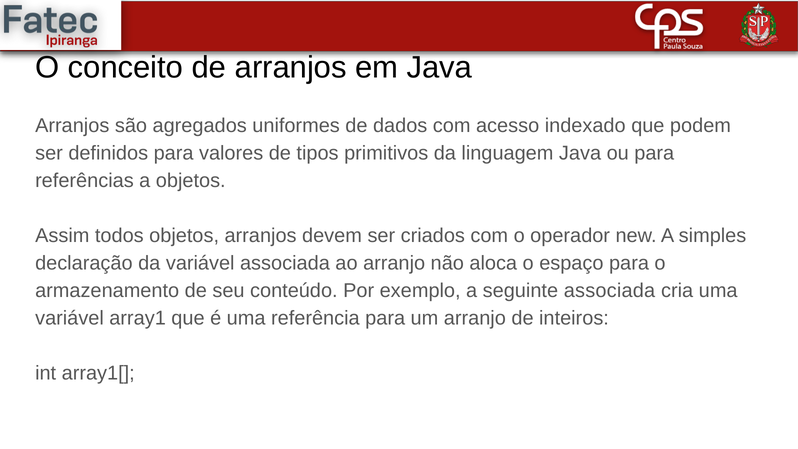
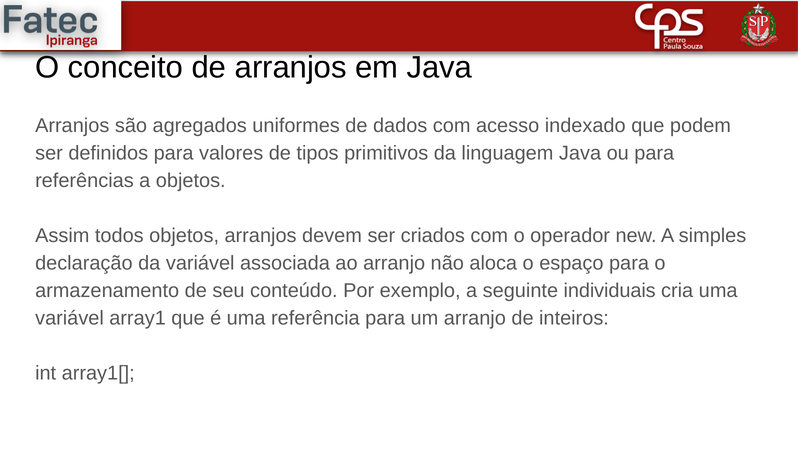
seguinte associada: associada -> individuais
